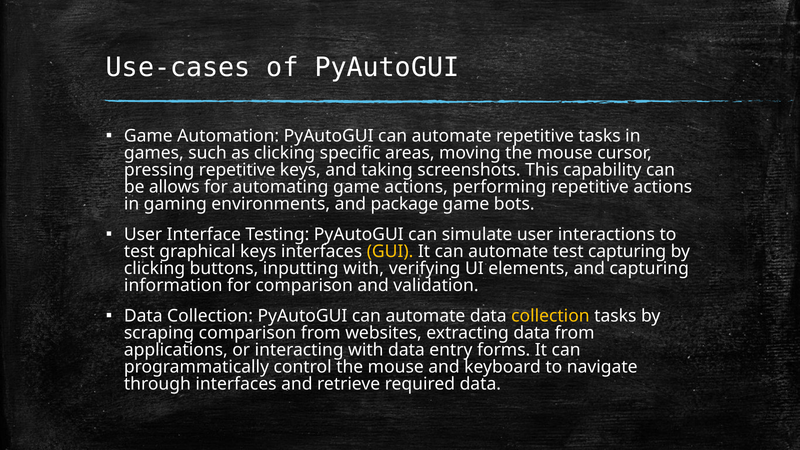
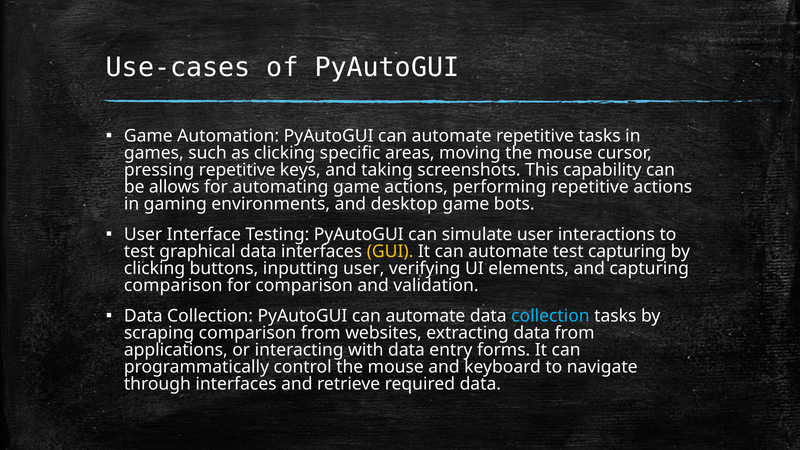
package: package -> desktop
graphical keys: keys -> data
inputting with: with -> user
information at (173, 285): information -> comparison
collection at (550, 316) colour: yellow -> light blue
